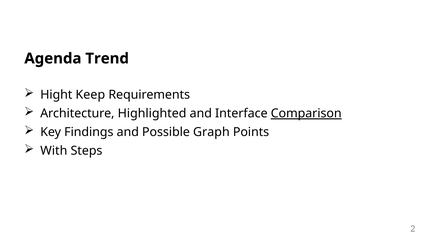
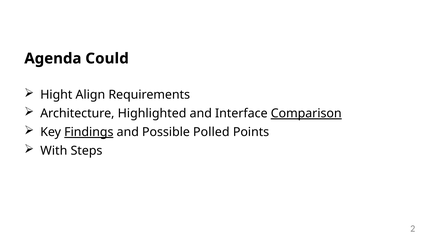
Trend: Trend -> Could
Keep: Keep -> Align
Findings underline: none -> present
Graph: Graph -> Polled
